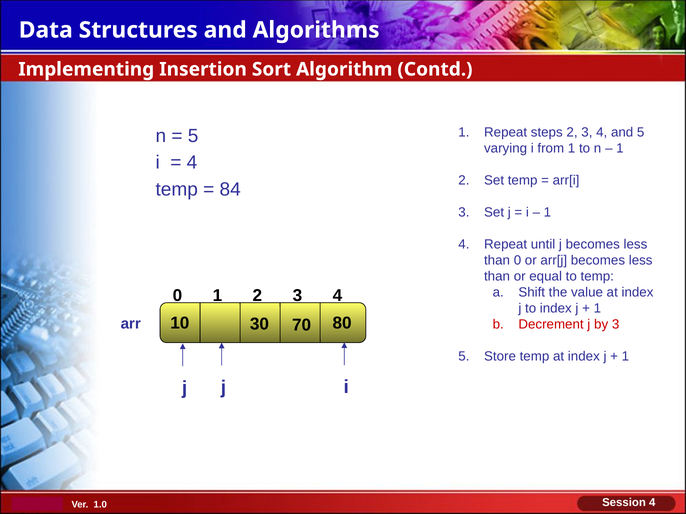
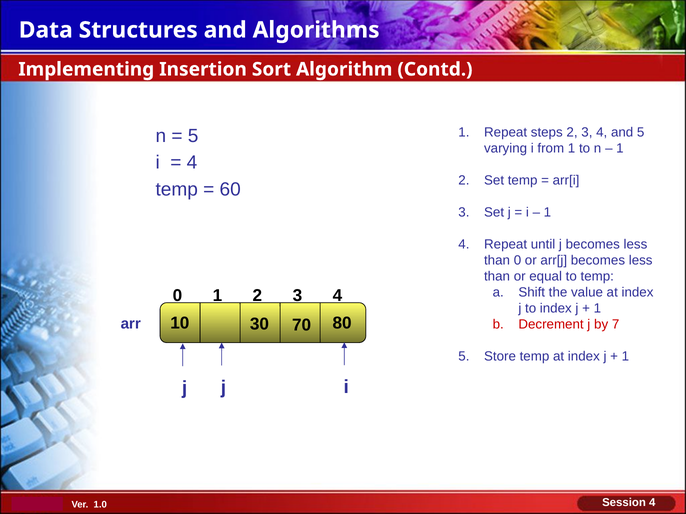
84: 84 -> 60
by 3: 3 -> 7
